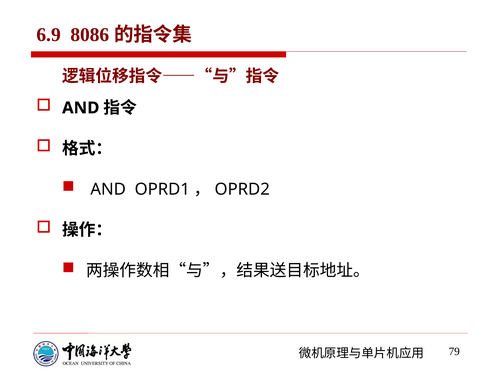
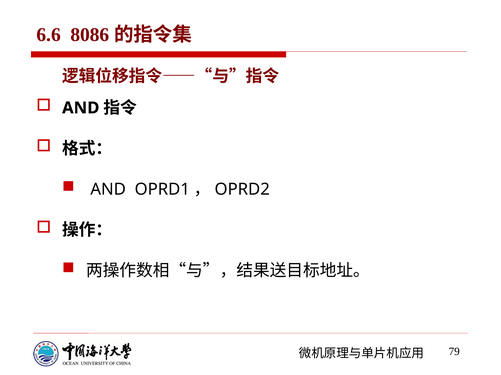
6.9: 6.9 -> 6.6
